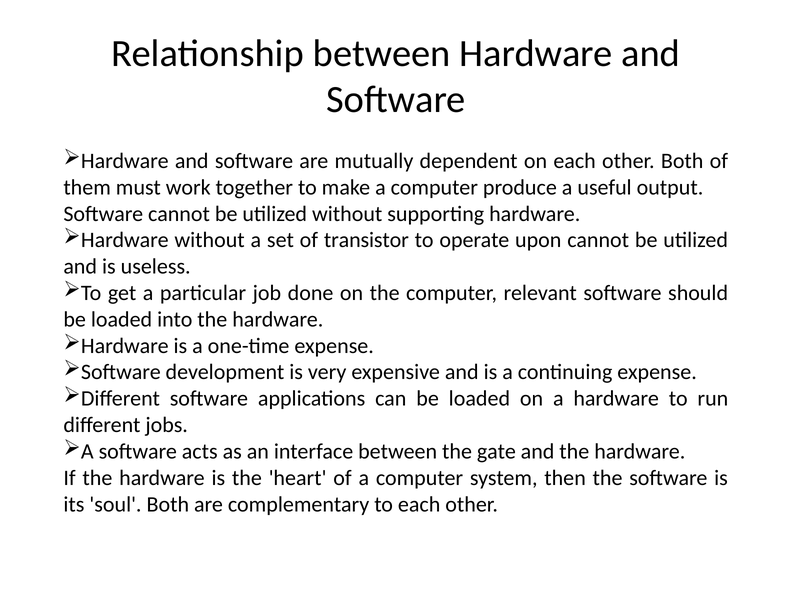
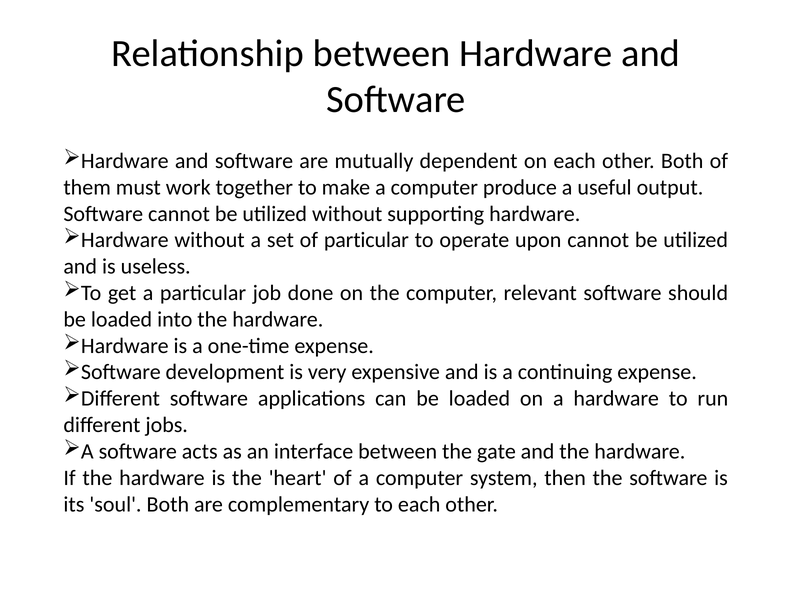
of transistor: transistor -> particular
